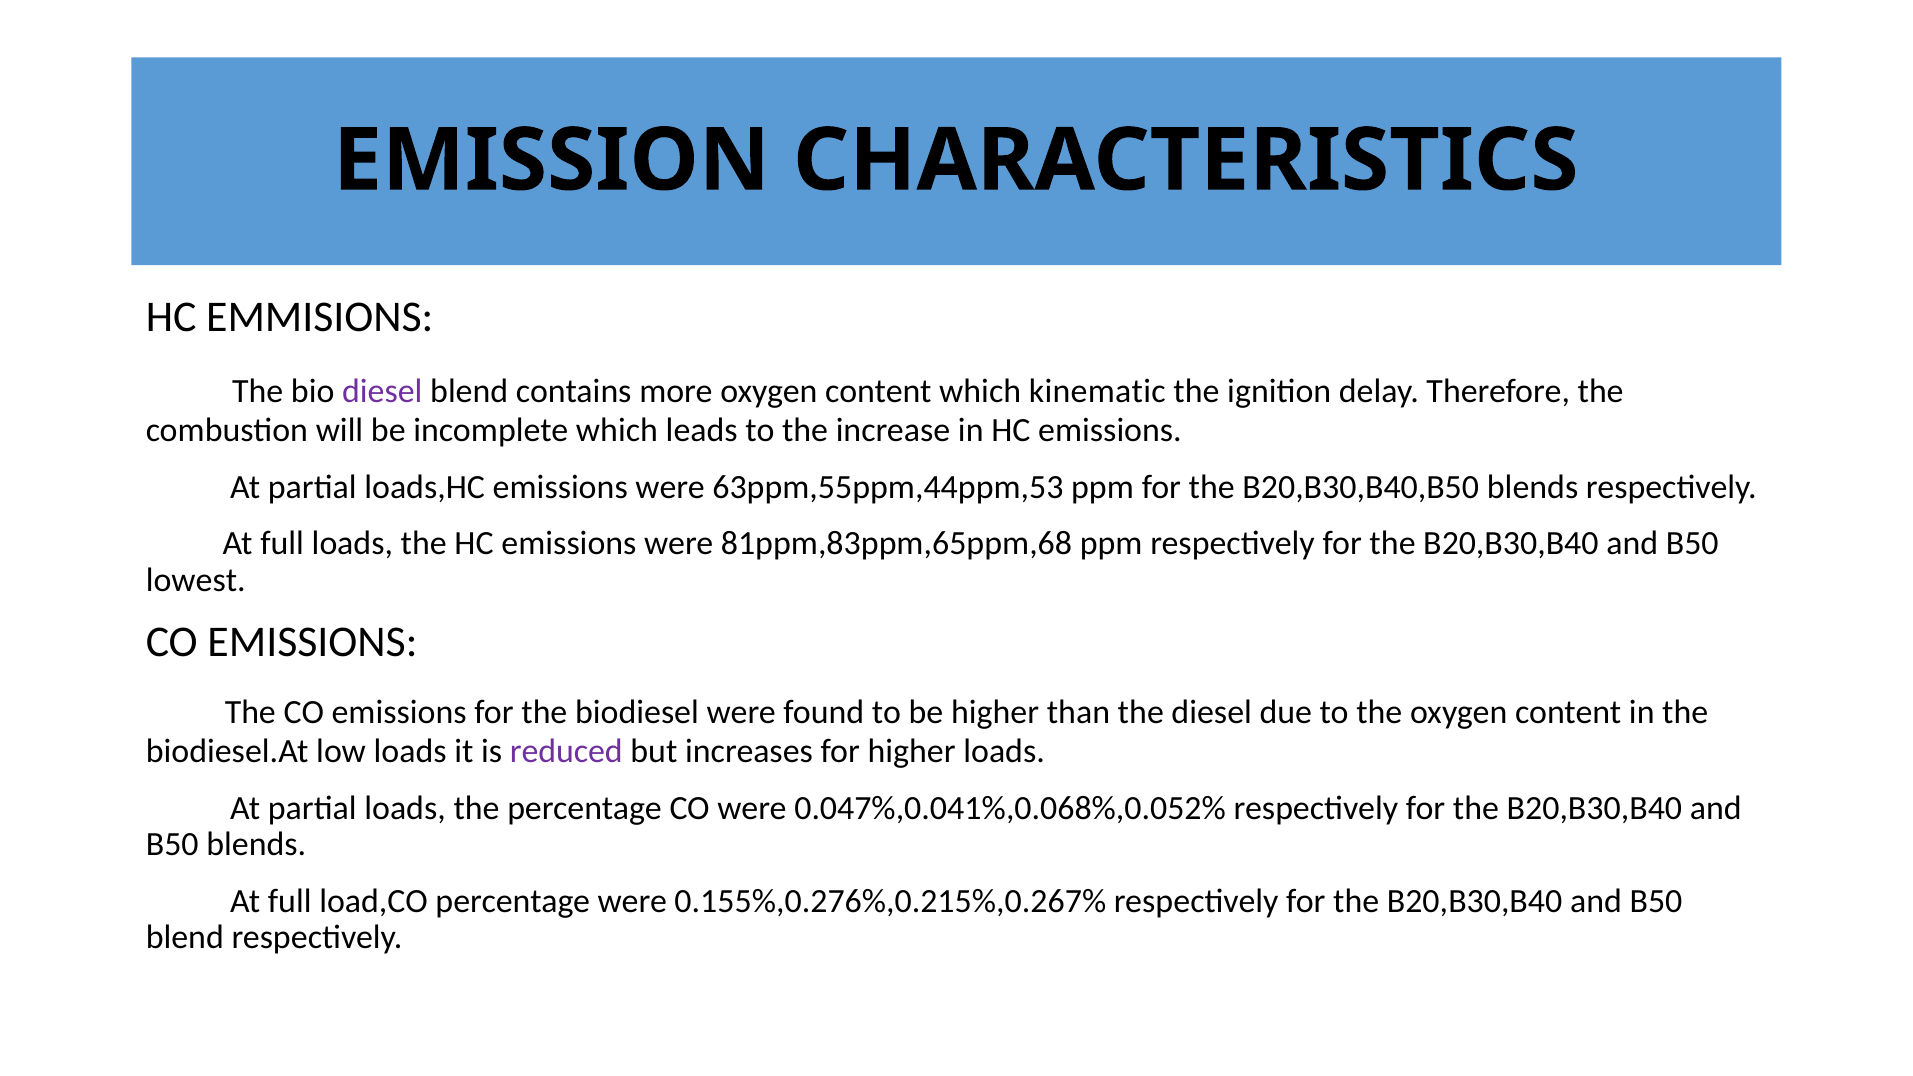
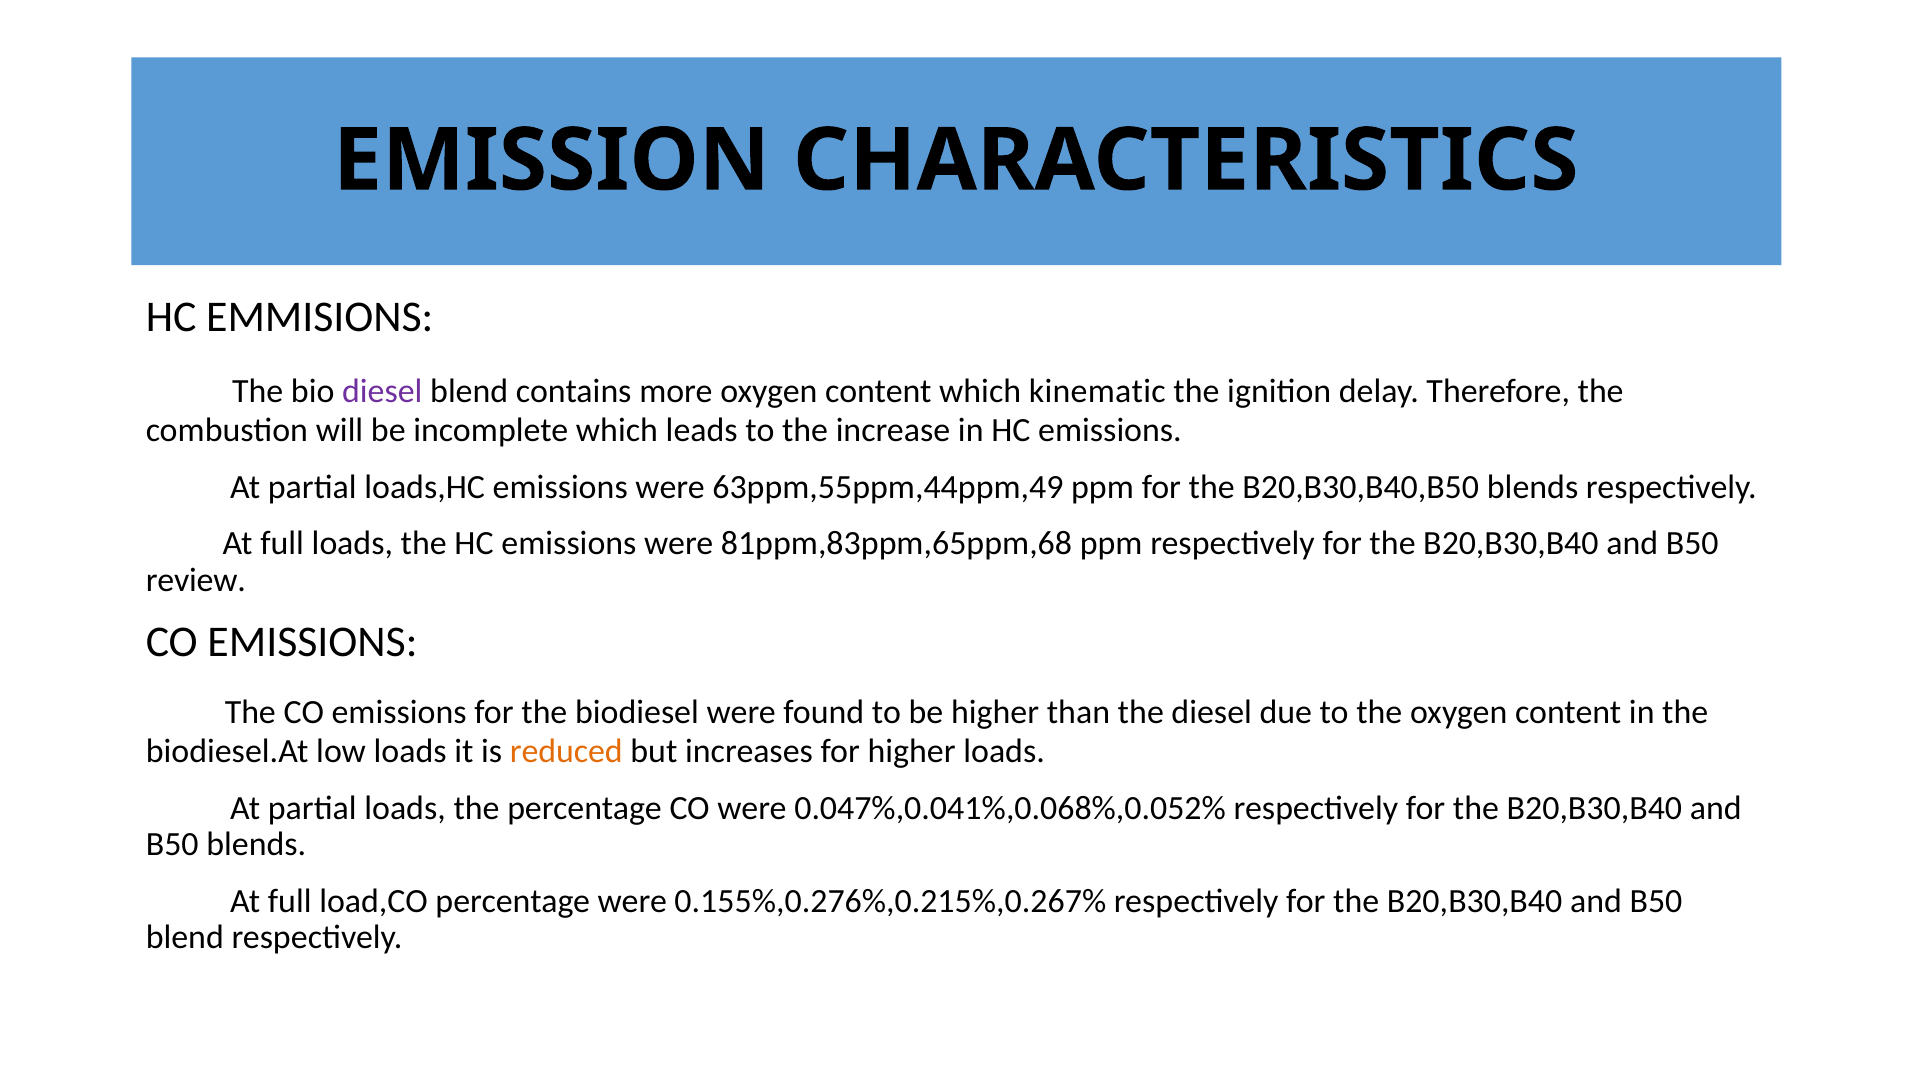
63ppm,55ppm,44ppm,53: 63ppm,55ppm,44ppm,53 -> 63ppm,55ppm,44ppm,49
lowest: lowest -> review
reduced colour: purple -> orange
